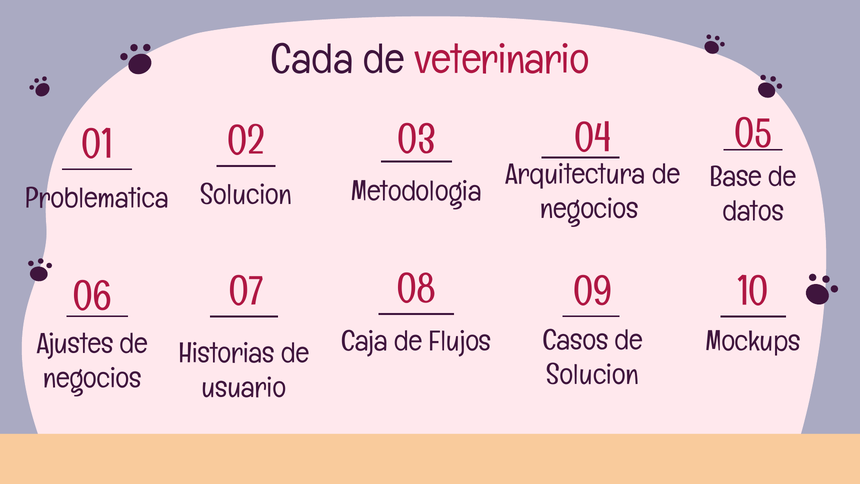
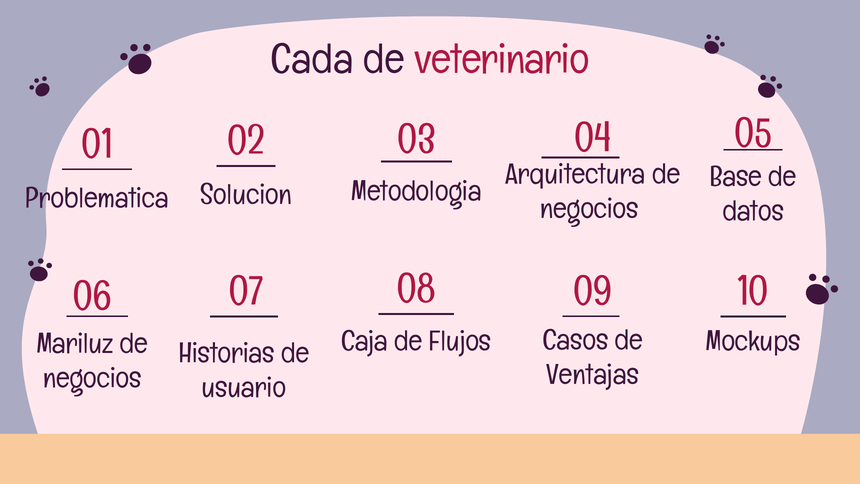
Ajustes: Ajustes -> Mariluz
Solucion at (593, 375): Solucion -> Ventajas
